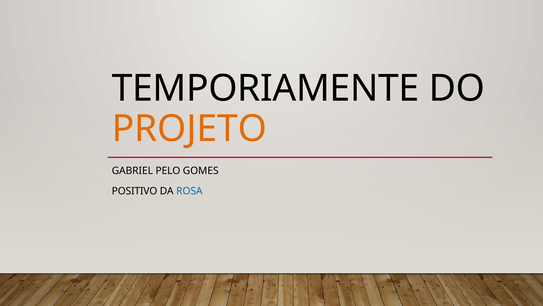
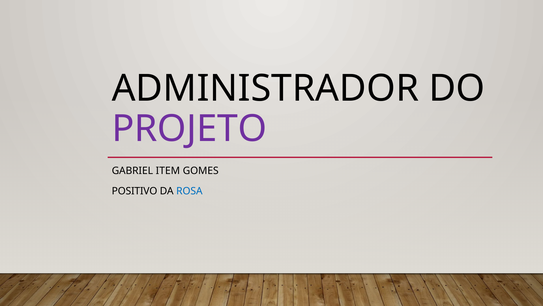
TEMPORIAMENTE: TEMPORIAMENTE -> ADMINISTRADOR
PROJETO colour: orange -> purple
PELO: PELO -> ITEM
